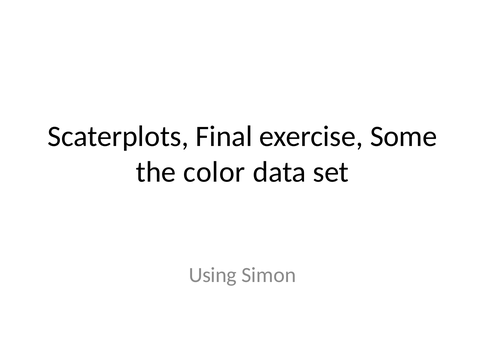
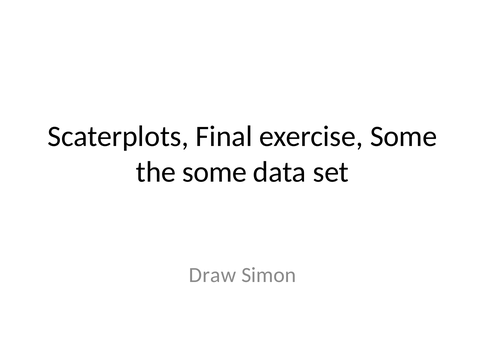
the color: color -> some
Using: Using -> Draw
